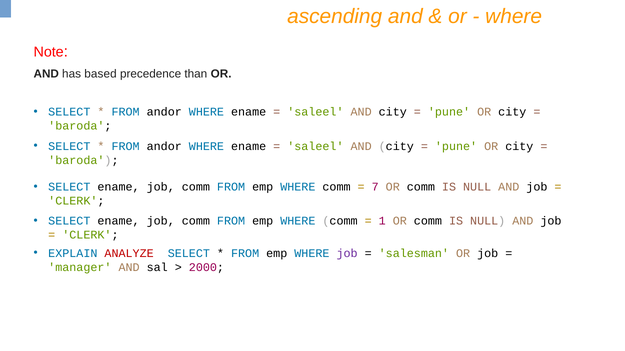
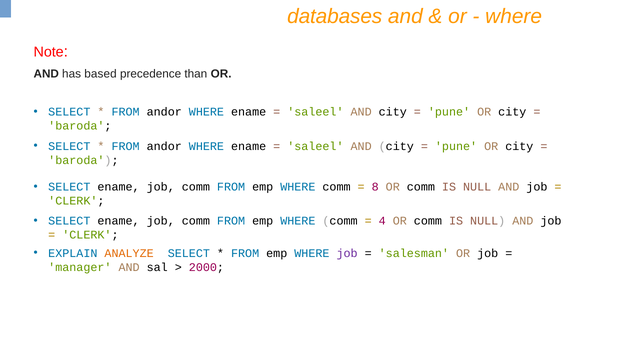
ascending: ascending -> databases
7: 7 -> 8
1: 1 -> 4
ANALYZE colour: red -> orange
